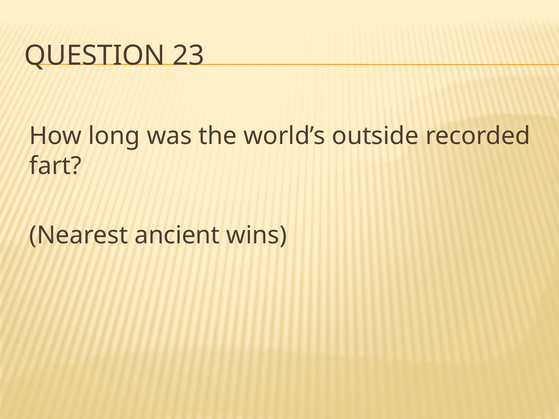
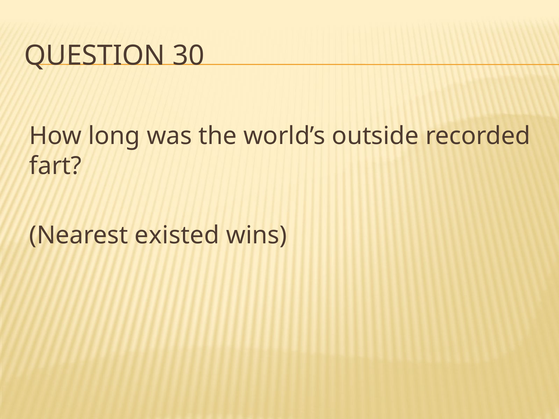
23: 23 -> 30
ancient: ancient -> existed
